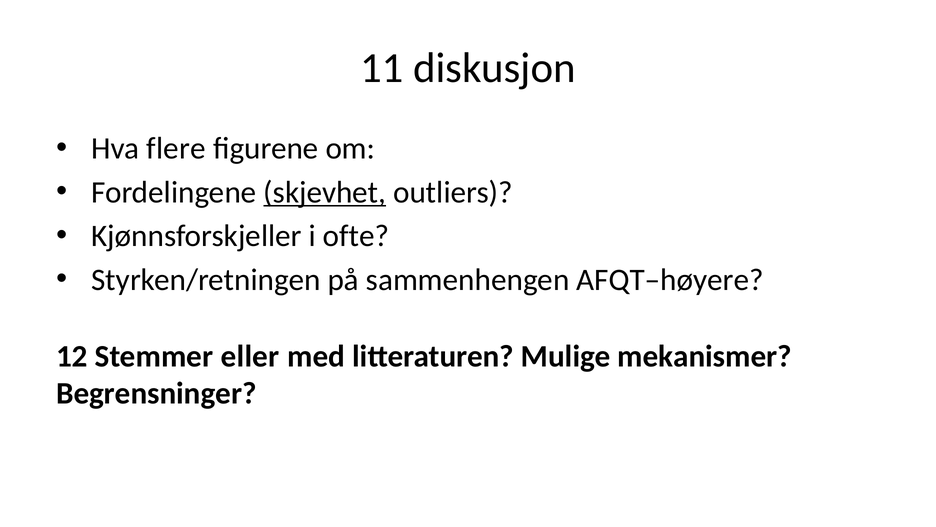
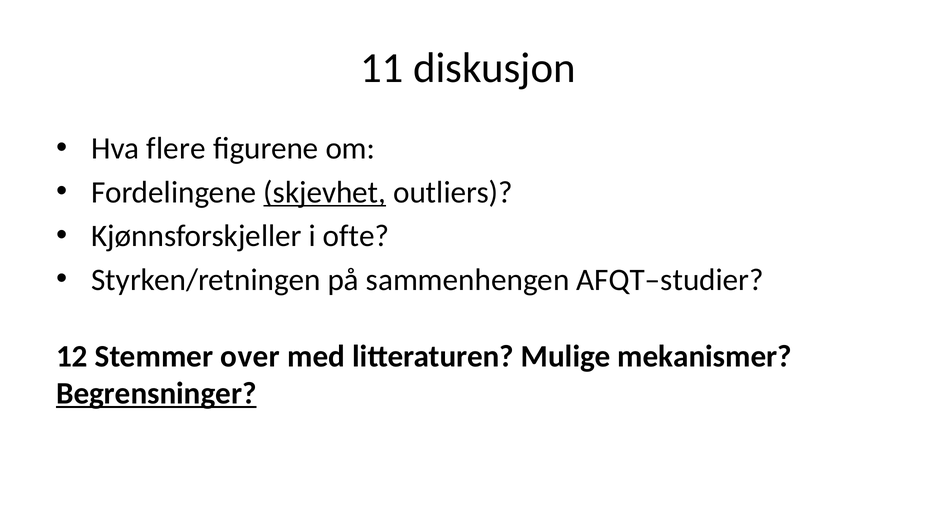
AFQT–høyere: AFQT–høyere -> AFQT–studier
eller: eller -> over
Begrensninger underline: none -> present
